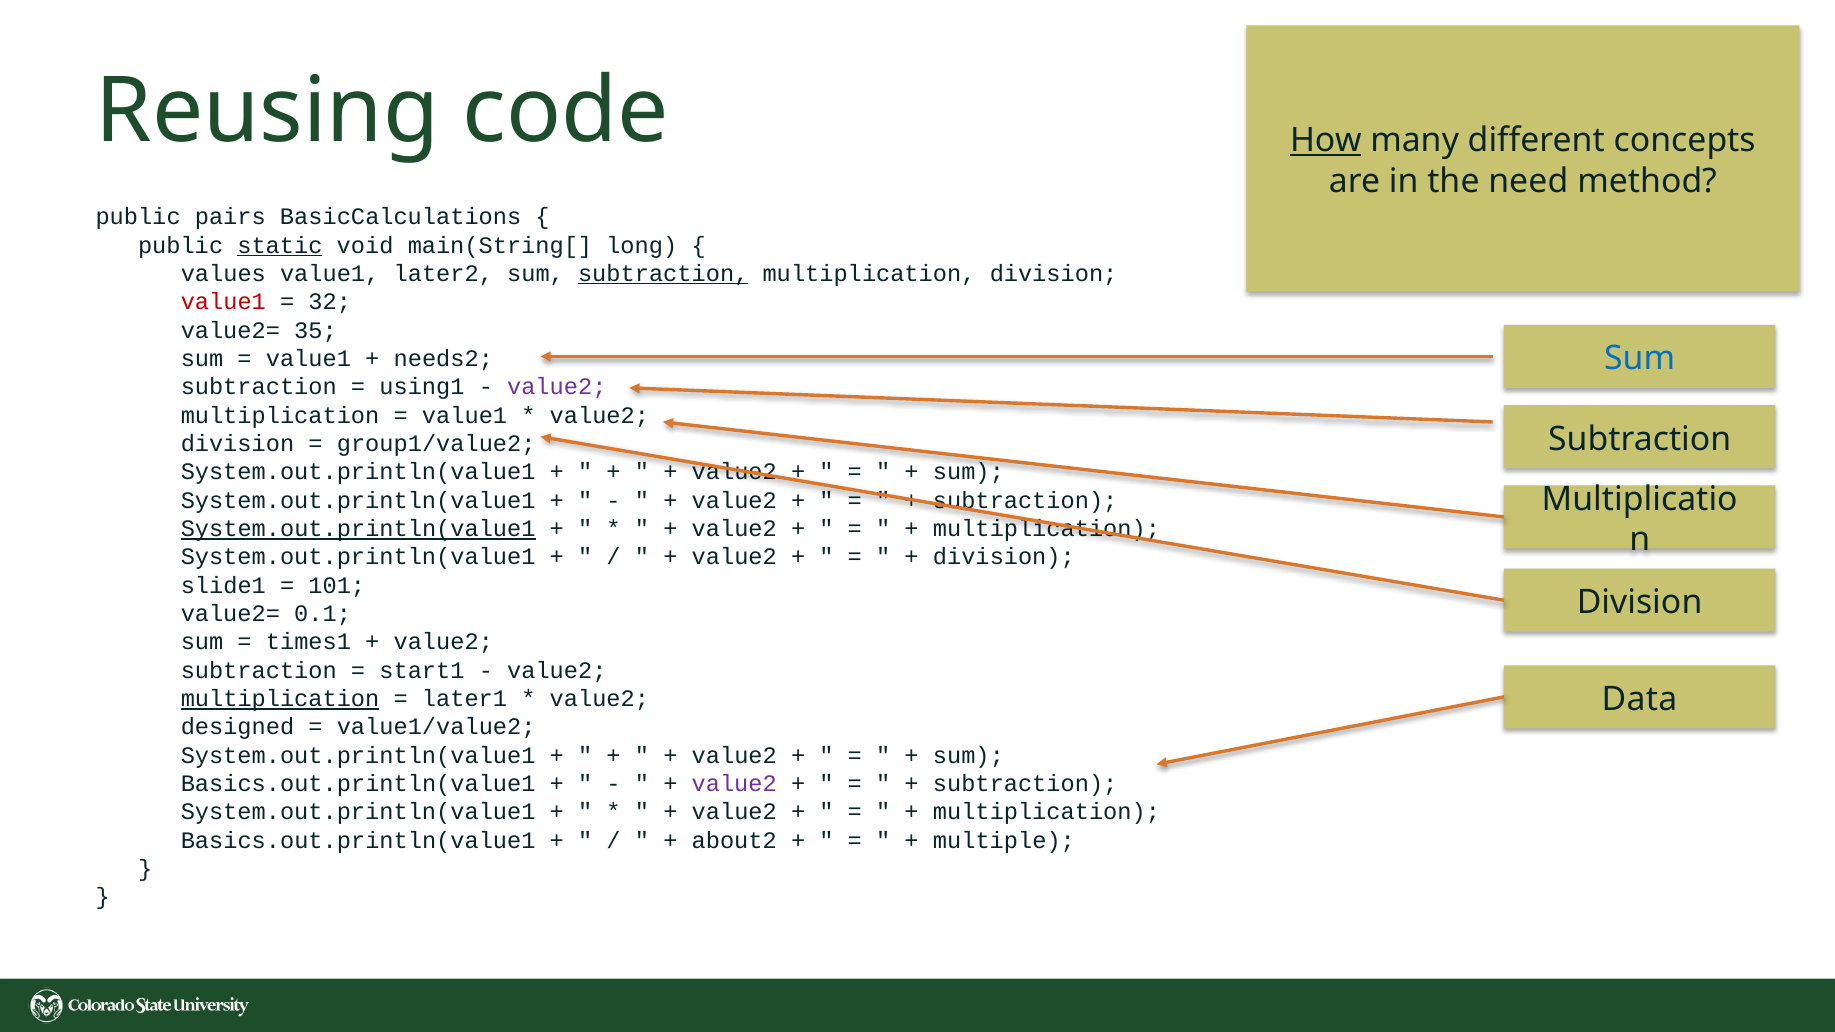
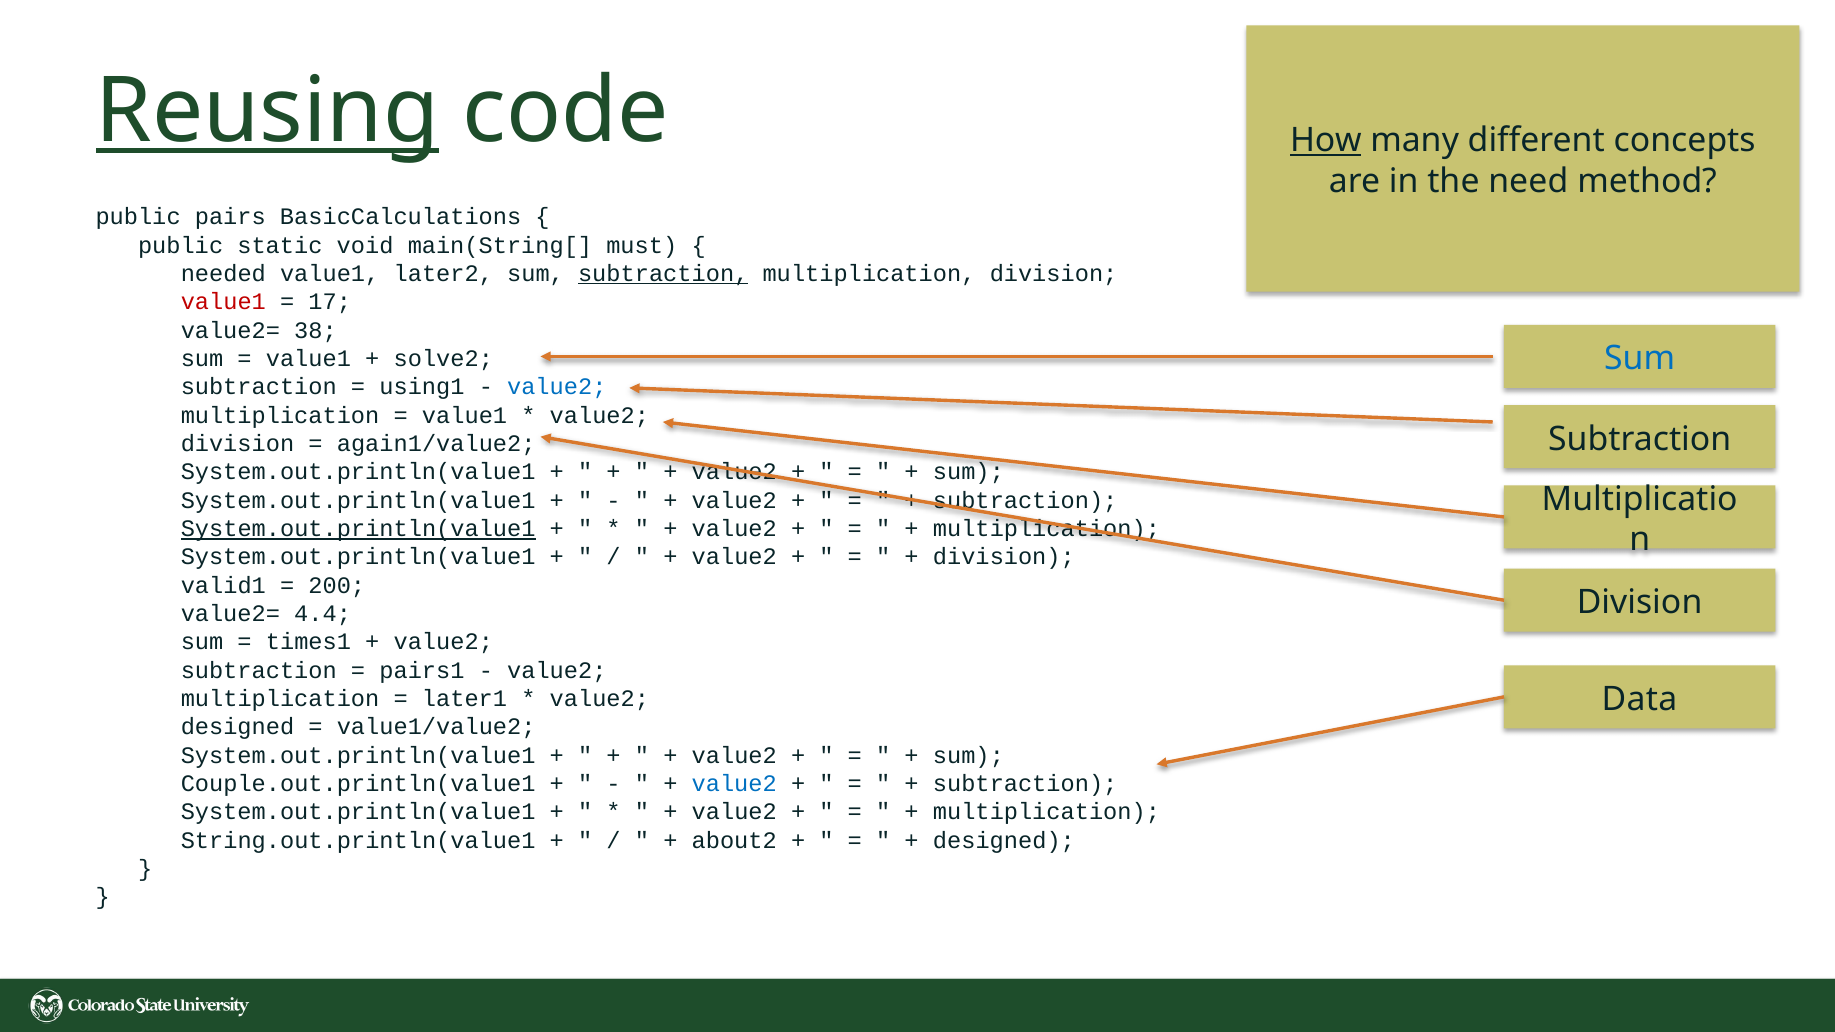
Reusing underline: none -> present
static underline: present -> none
long: long -> must
values: values -> needed
32: 32 -> 17
35: 35 -> 38
needs2: needs2 -> solve2
value2 at (557, 387) colour: purple -> blue
group1/value2: group1/value2 -> again1/value2
slide1: slide1 -> valid1
101: 101 -> 200
0.1: 0.1 -> 4.4
start1: start1 -> pairs1
multiplication at (280, 699) underline: present -> none
Basics.out.println(value1 at (358, 784): Basics.out.println(value1 -> Couple.out.println(value1
value2 at (734, 784) colour: purple -> blue
Basics.out.println(value1 at (358, 841): Basics.out.println(value1 -> String.out.println(value1
multiple at (1004, 841): multiple -> designed
